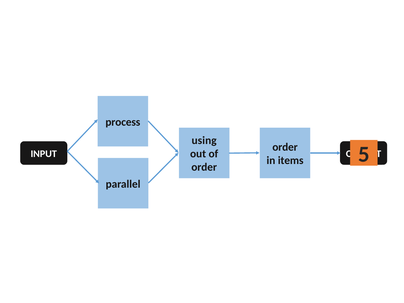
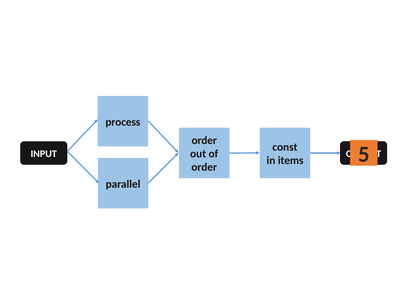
using at (204, 140): using -> order
order at (285, 147): order -> const
